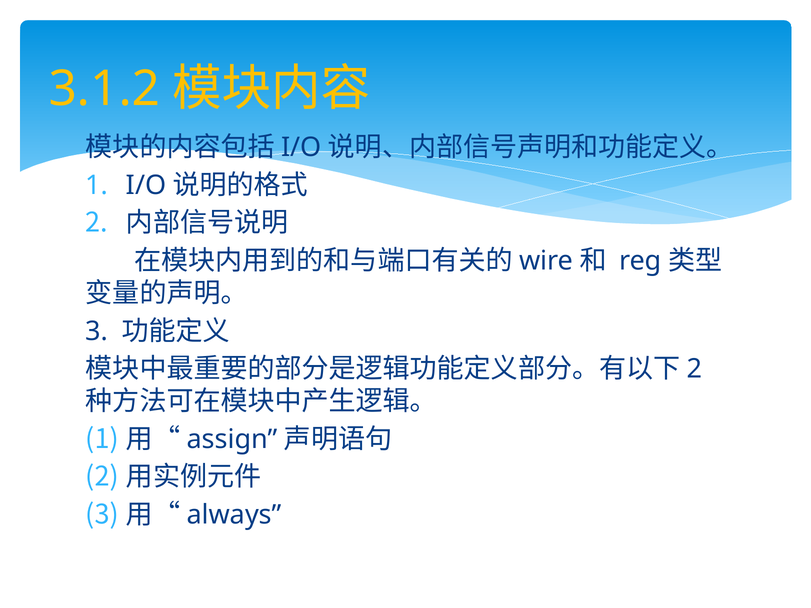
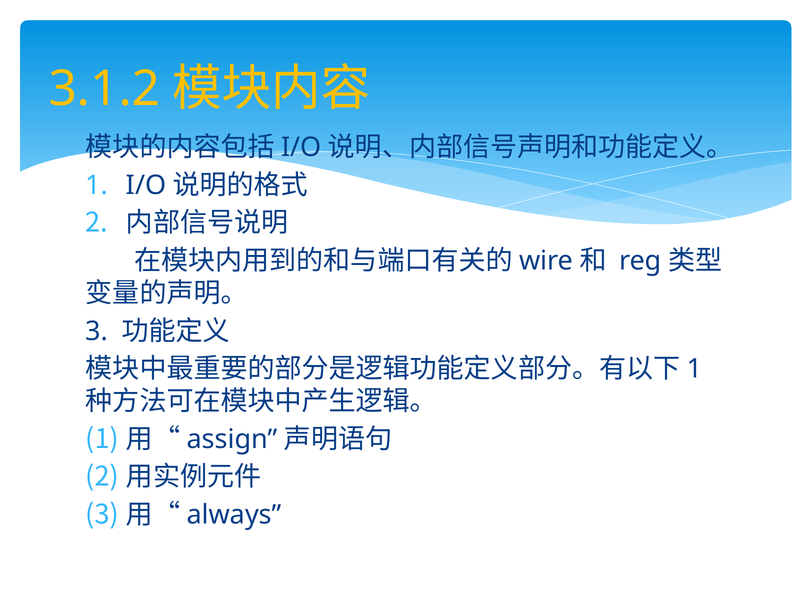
2 at (694, 369): 2 -> 1
